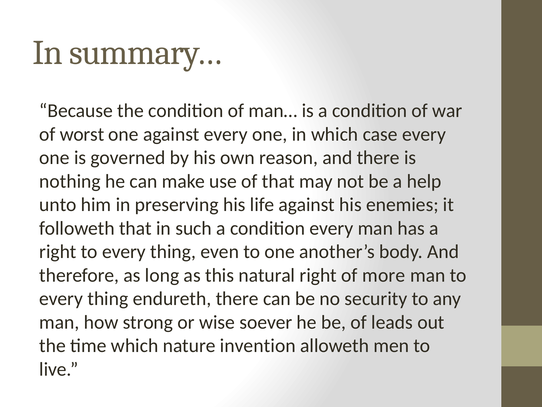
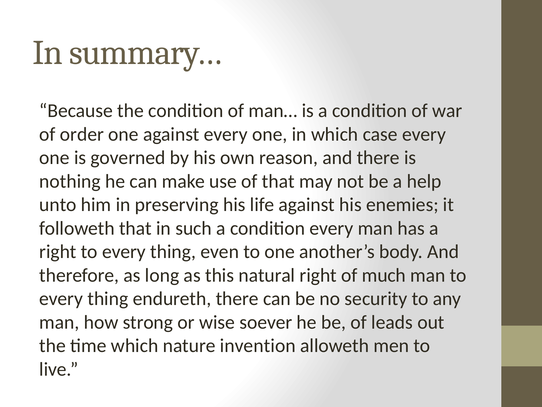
worst: worst -> order
more: more -> much
